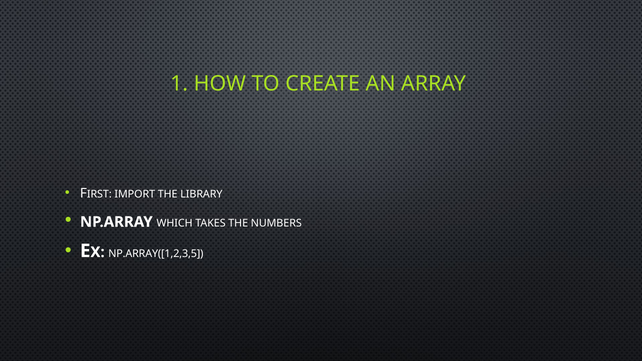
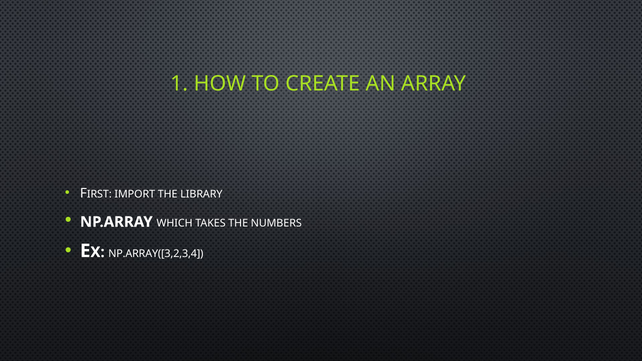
NP.ARRAY([1,2,3,5: NP.ARRAY([1,2,3,5 -> NP.ARRAY([3,2,3,4
